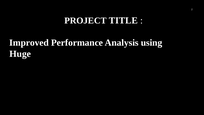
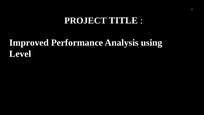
Huge: Huge -> Level
